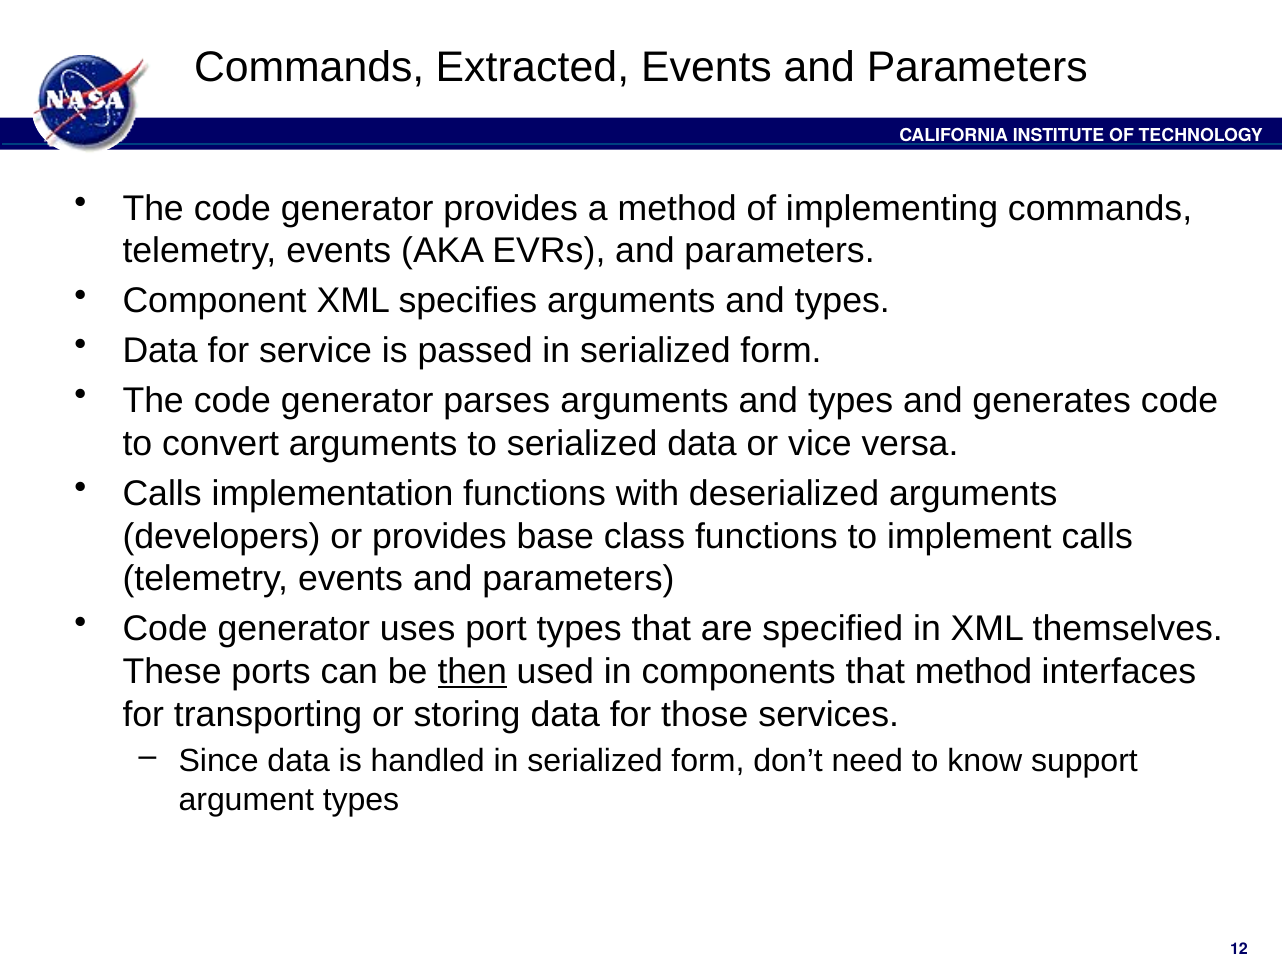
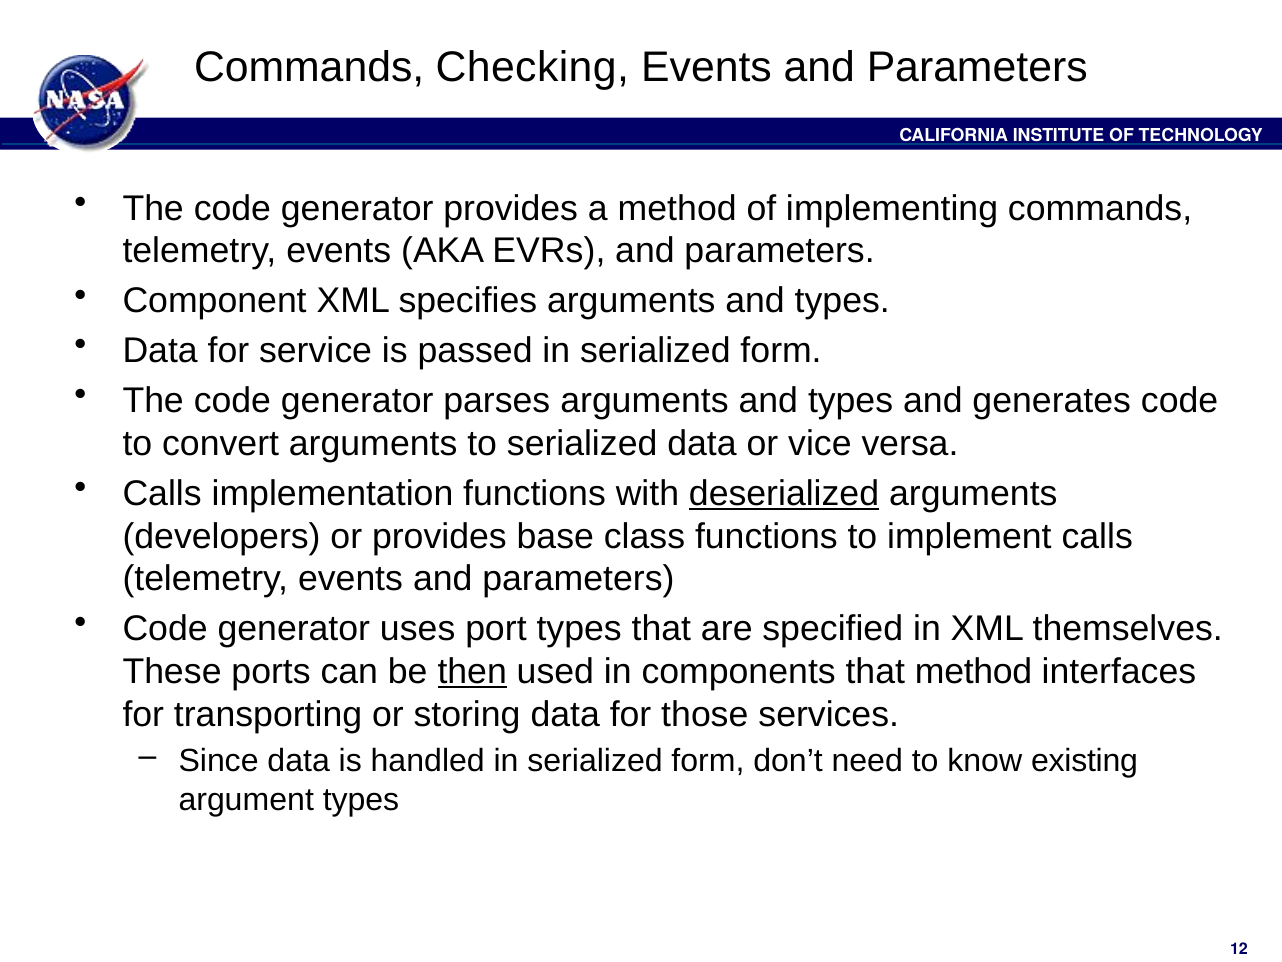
Extracted: Extracted -> Checking
deserialized underline: none -> present
support: support -> existing
